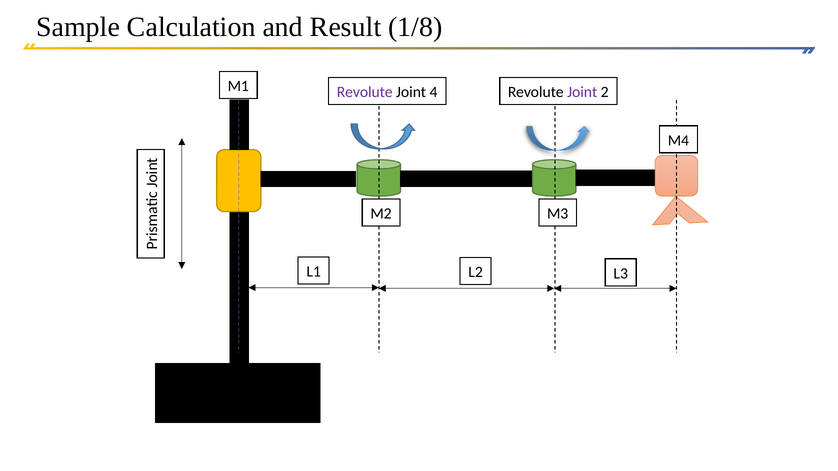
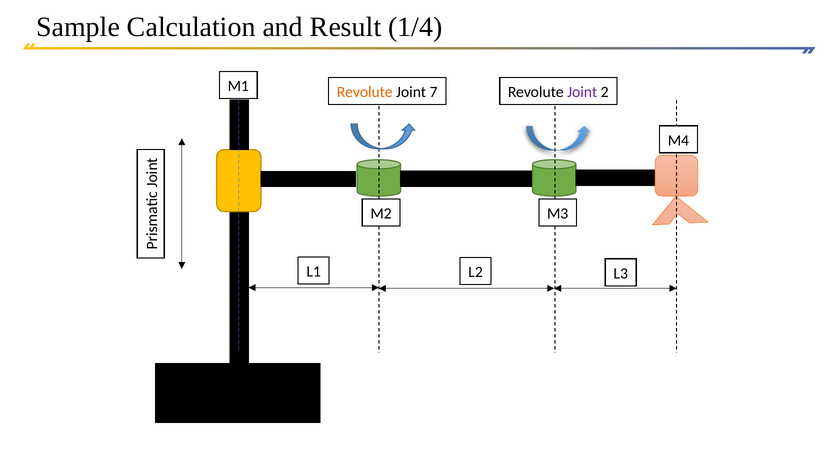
1/8: 1/8 -> 1/4
Revolute at (365, 92) colour: purple -> orange
4: 4 -> 7
